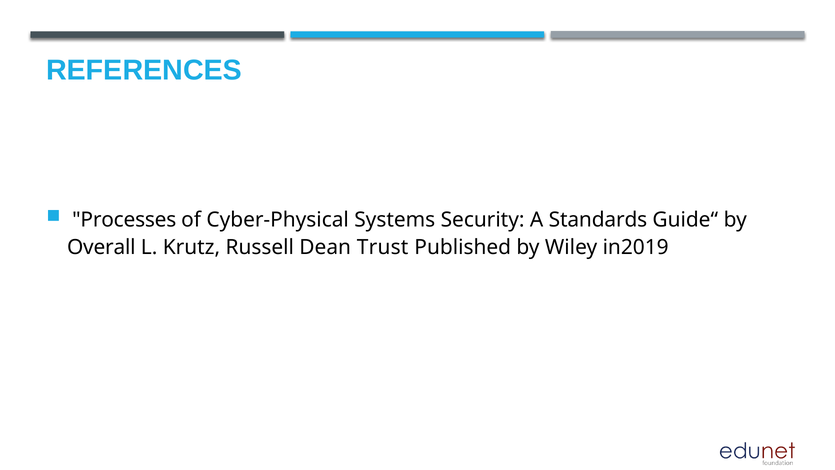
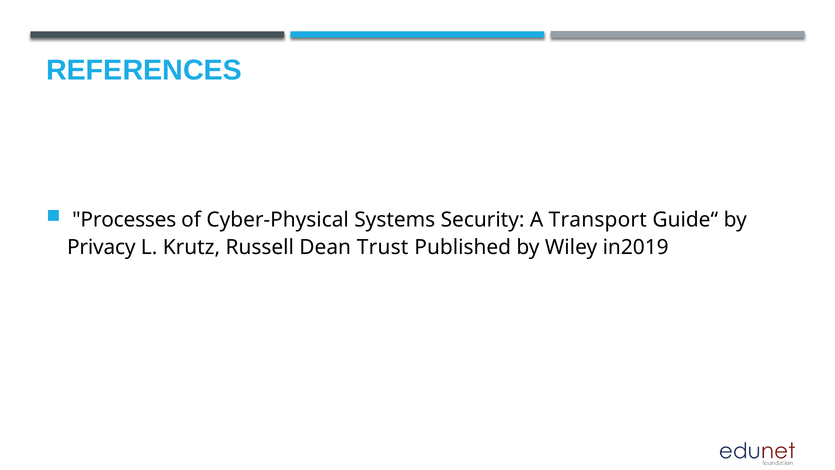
Standards: Standards -> Transport
Overall: Overall -> Privacy
